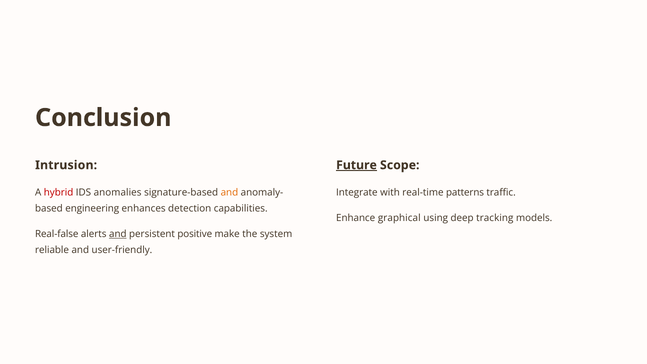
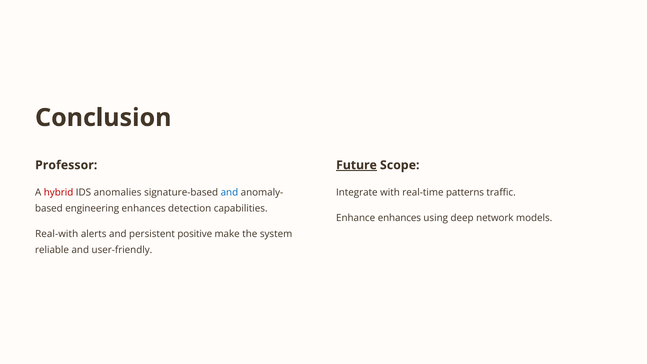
Intrusion: Intrusion -> Professor
and at (229, 193) colour: orange -> blue
Enhance graphical: graphical -> enhances
tracking: tracking -> network
Real-false: Real-false -> Real-with
and at (118, 234) underline: present -> none
